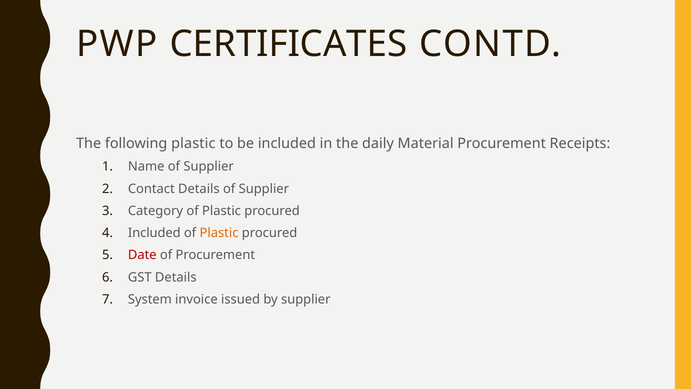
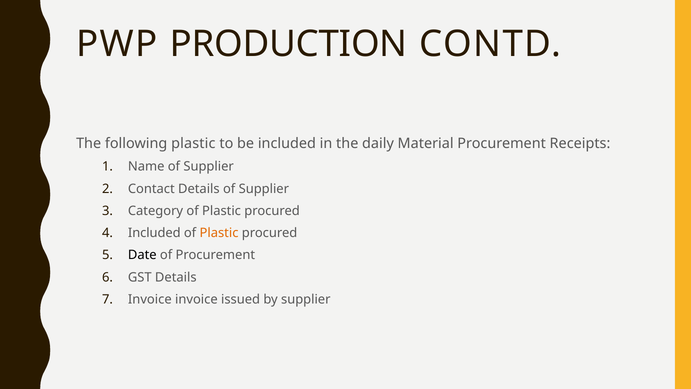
CERTIFICATES: CERTIFICATES -> PRODUCTION
Date colour: red -> black
System at (150, 299): System -> Invoice
